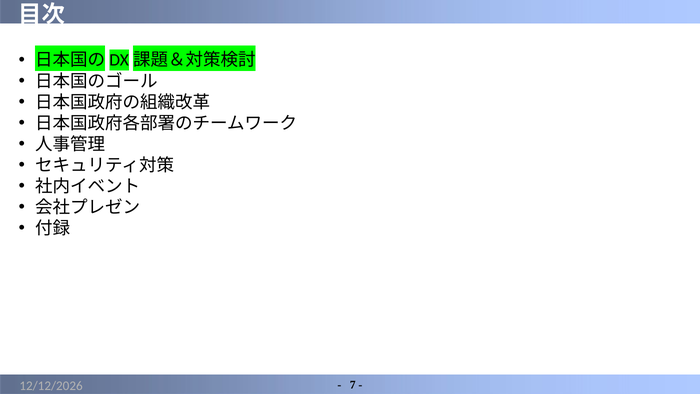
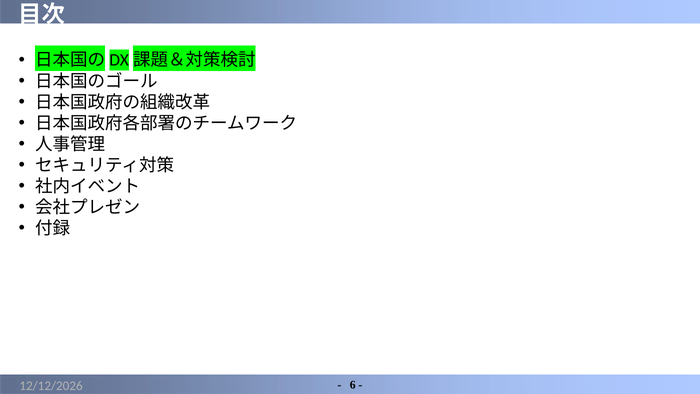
7: 7 -> 6
